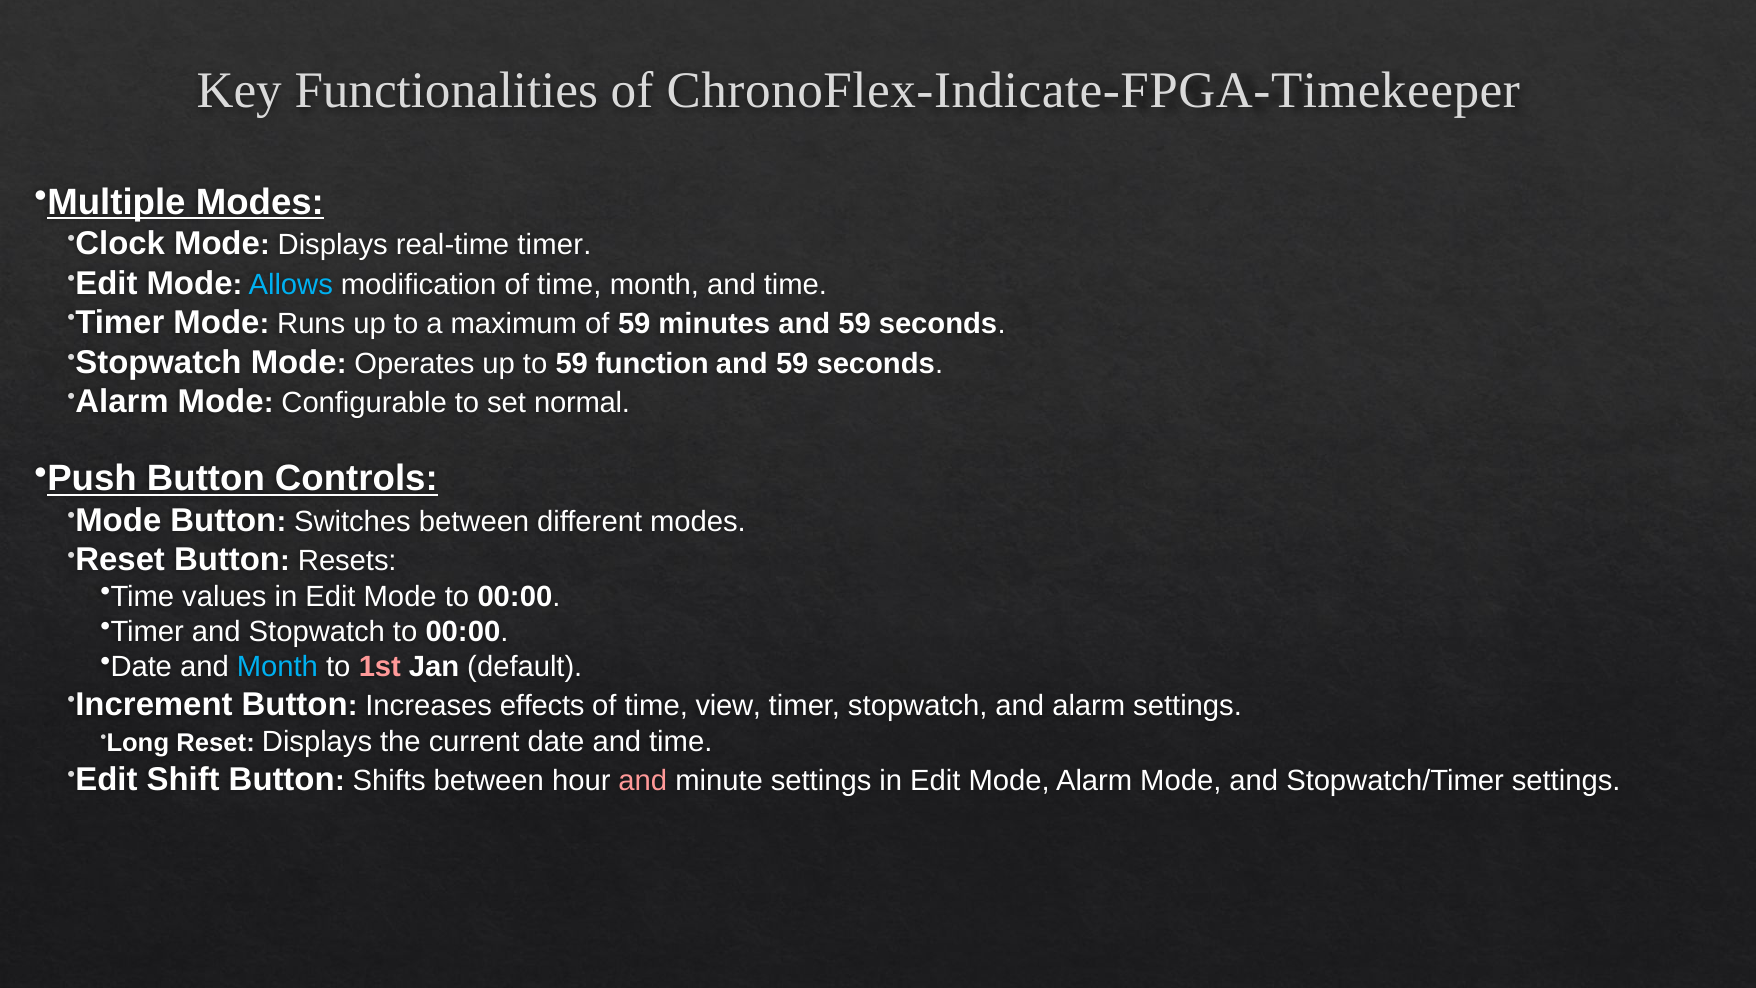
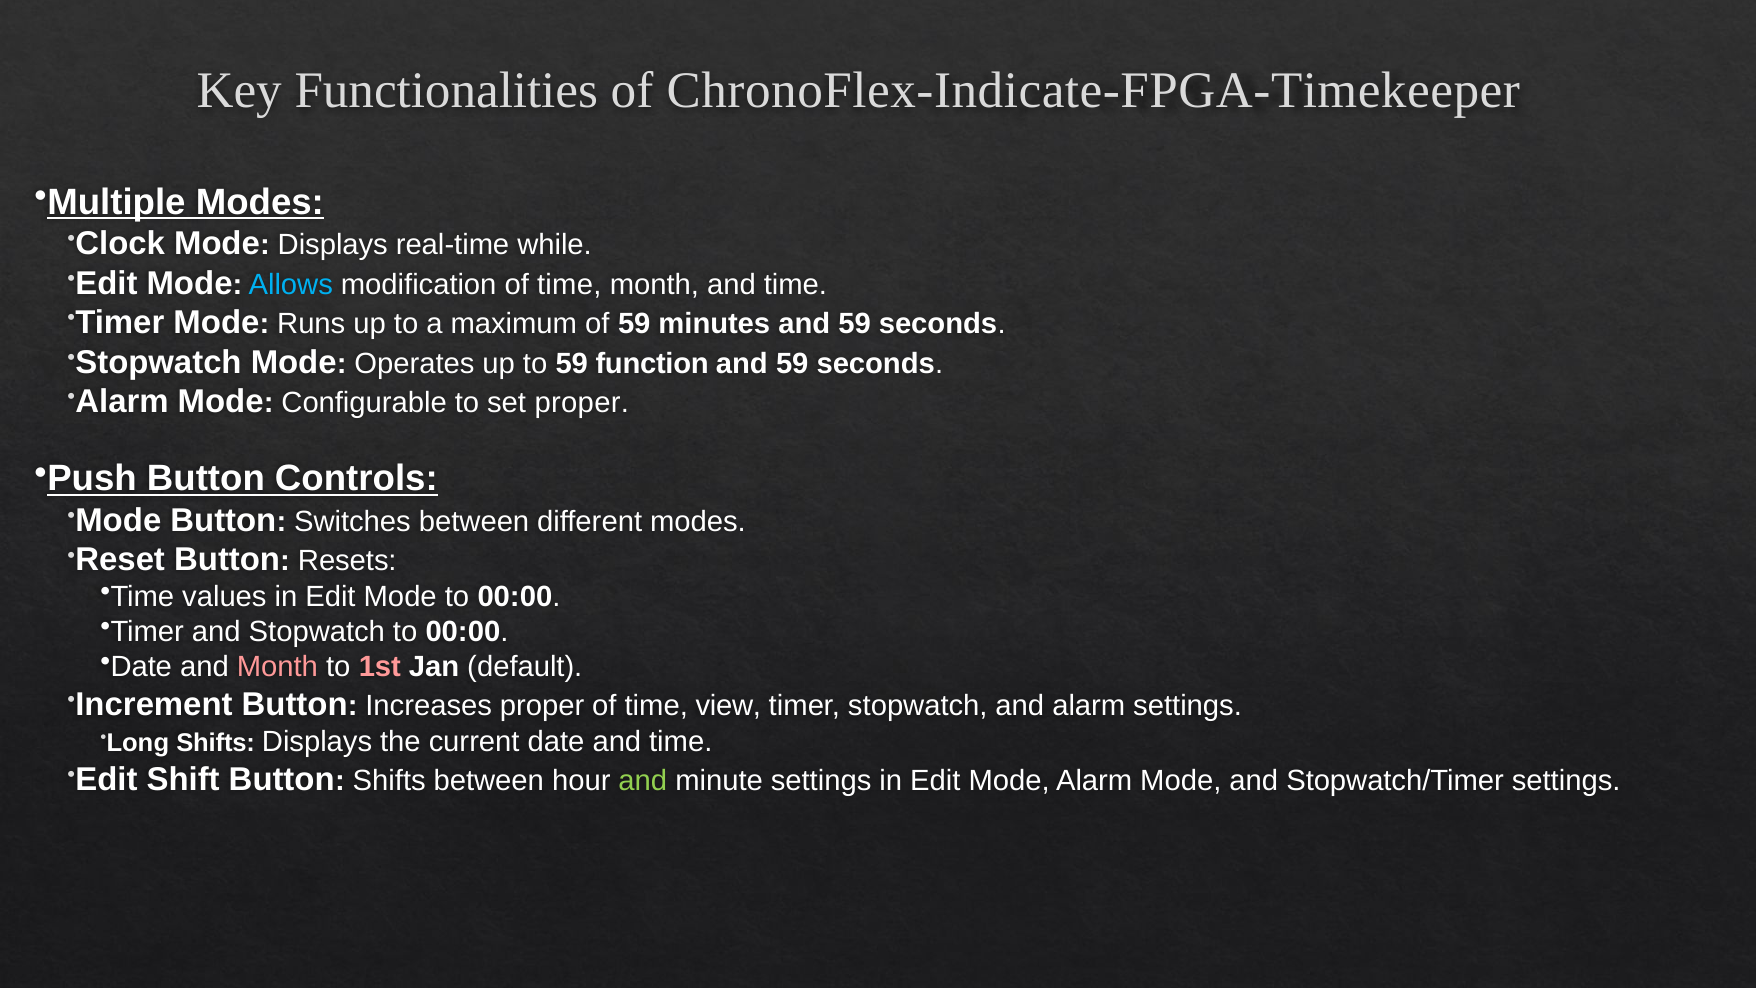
real-time timer: timer -> while
set normal: normal -> proper
Month at (277, 667) colour: light blue -> pink
Increases effects: effects -> proper
Long Reset: Reset -> Shifts
and at (643, 780) colour: pink -> light green
